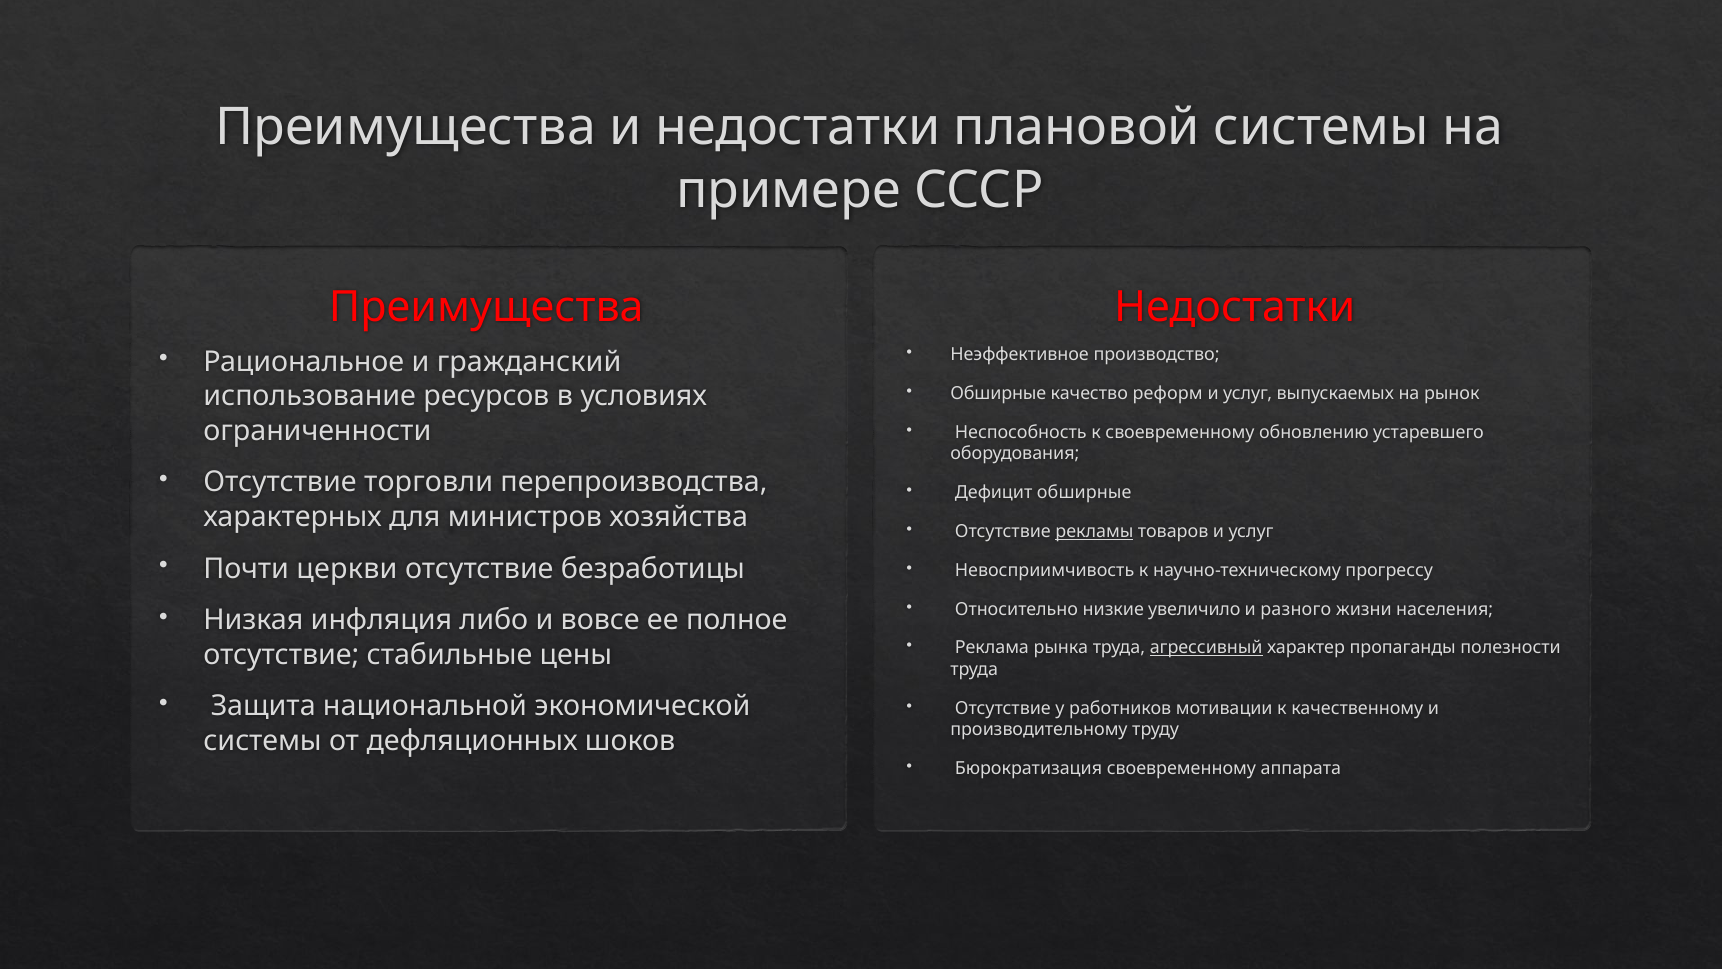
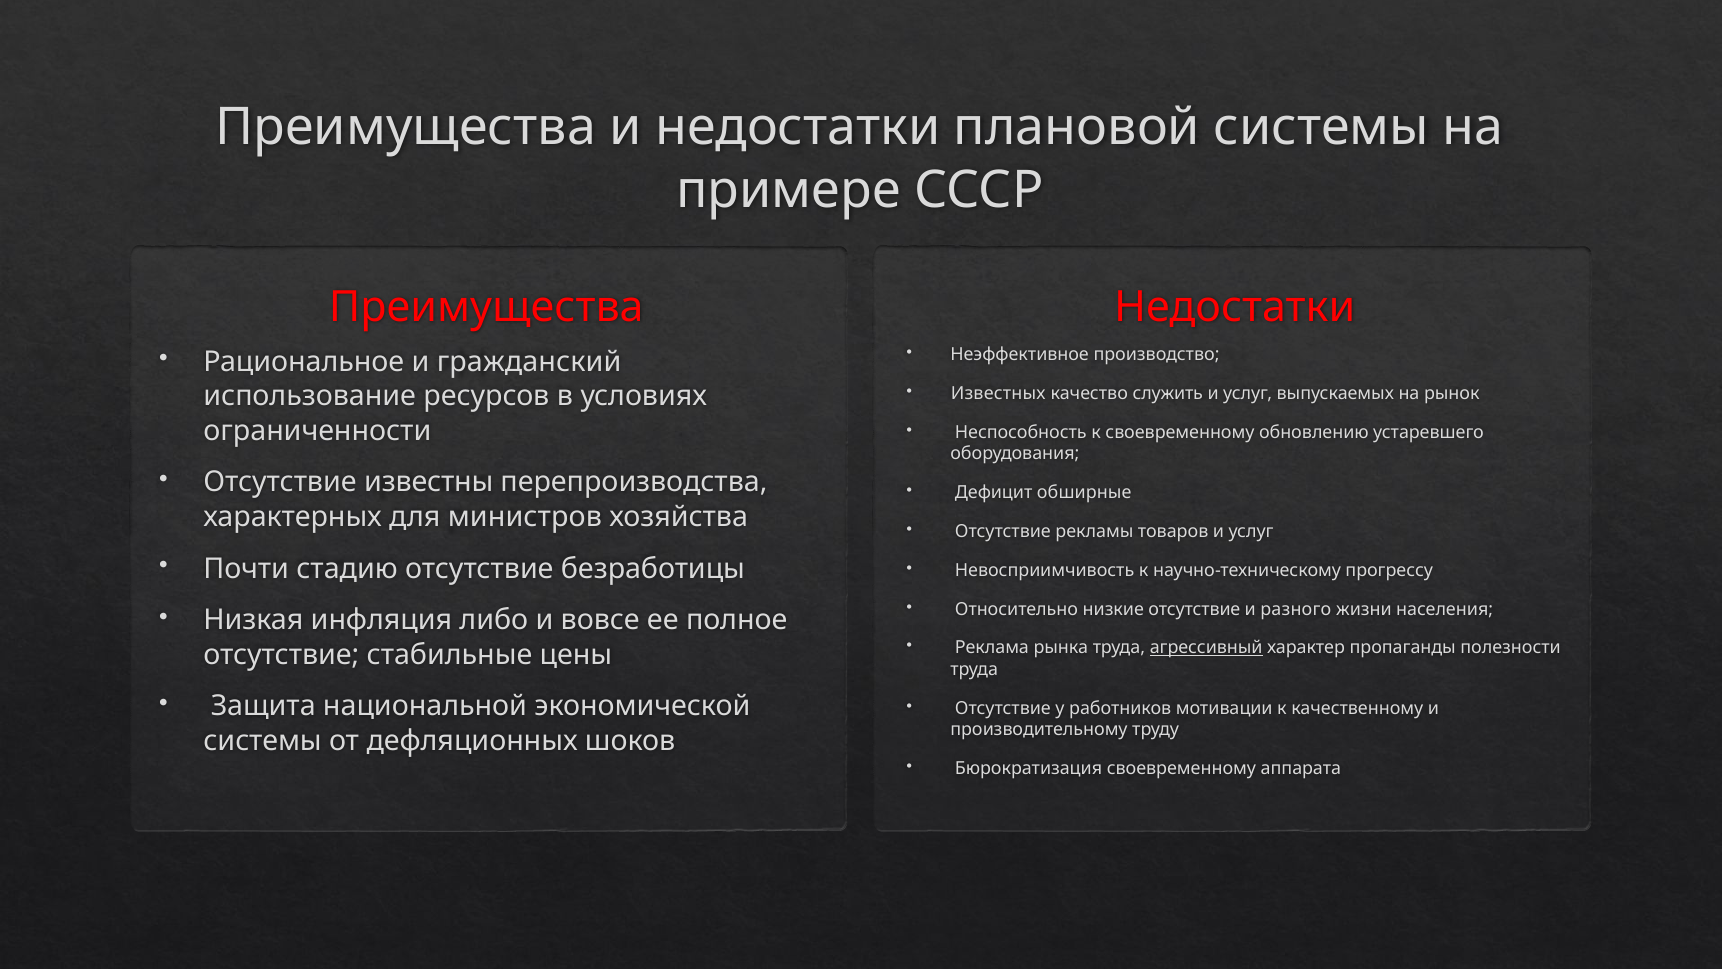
Обширные at (998, 393): Обширные -> Известных
реформ: реформ -> служить
торговли: торговли -> известны
рекламы underline: present -> none
церкви: церкви -> стадию
низкие увеличило: увеличило -> отсутствие
